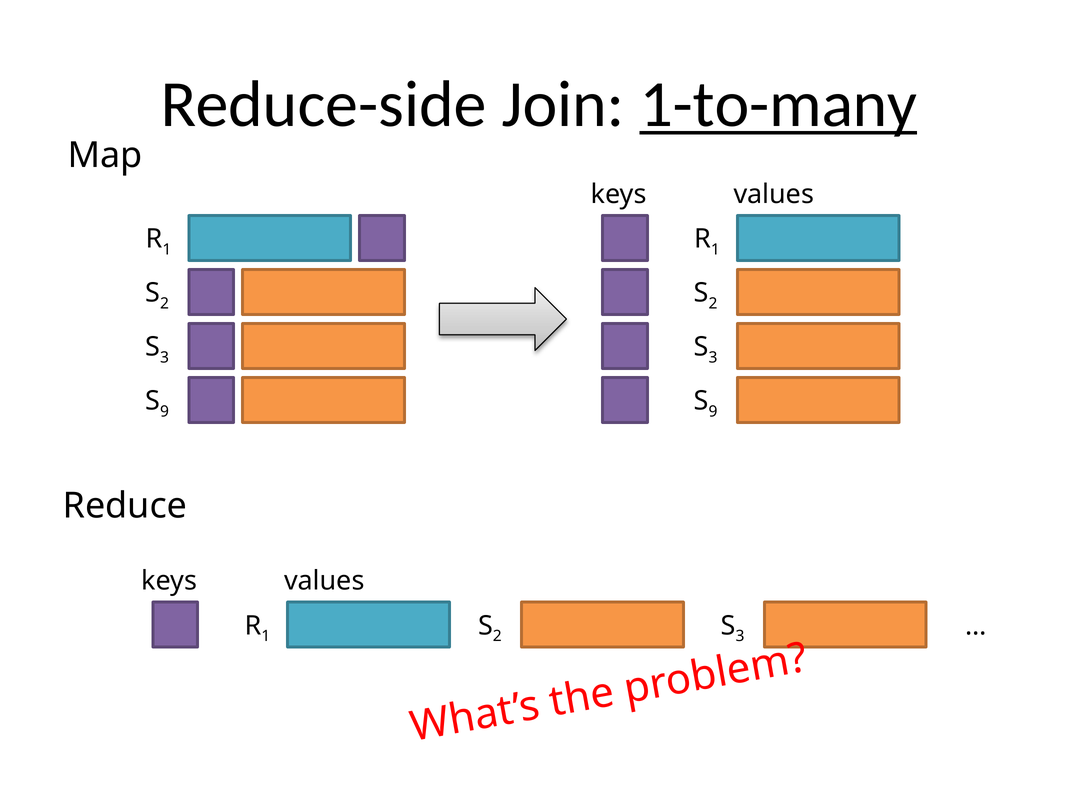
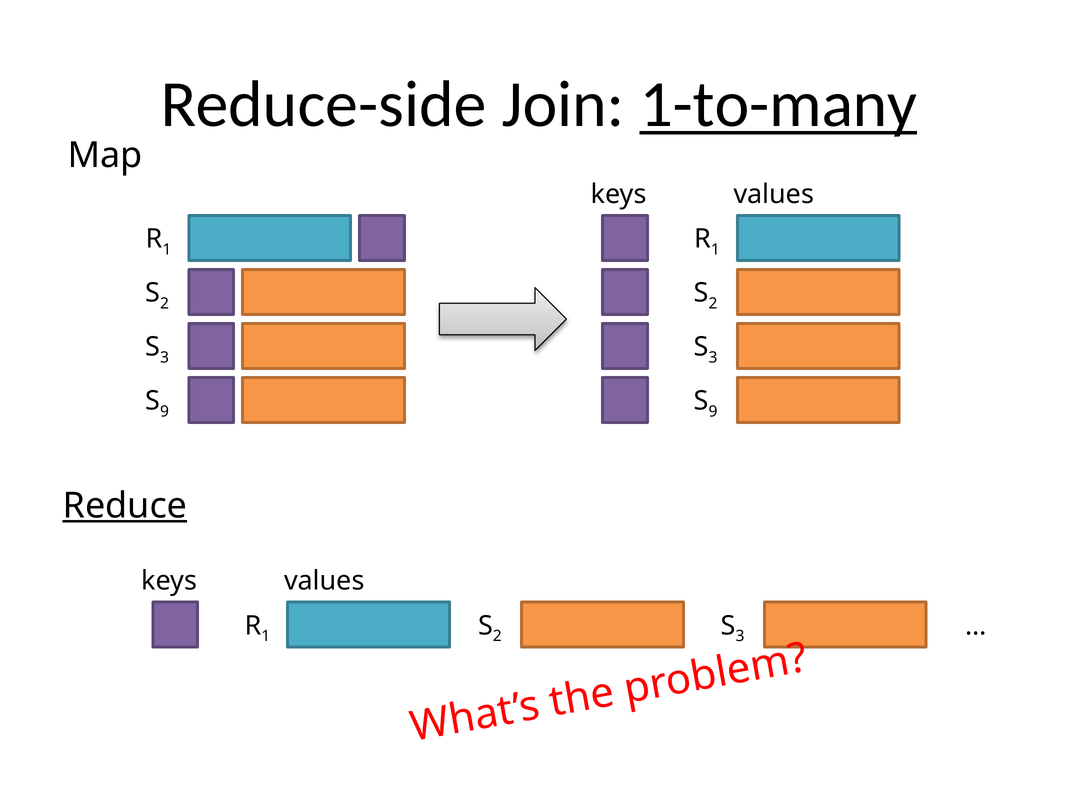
Reduce underline: none -> present
